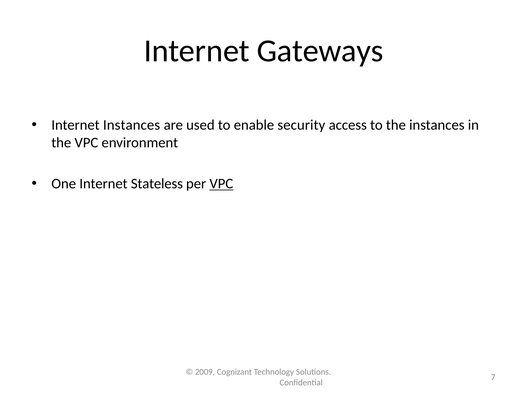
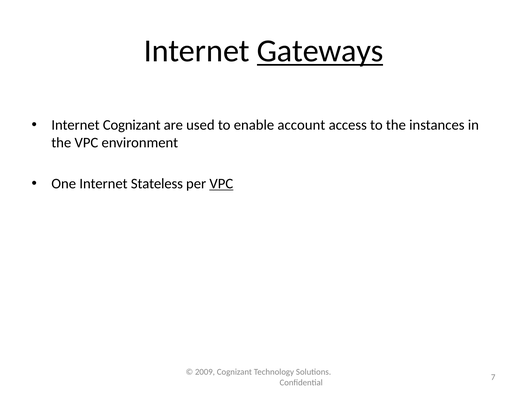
Gateways underline: none -> present
Internet Instances: Instances -> Cognizant
security: security -> account
